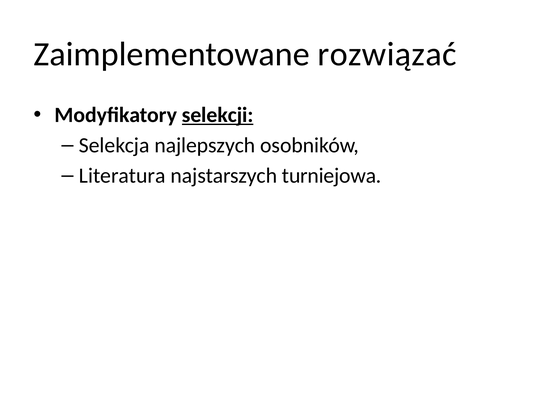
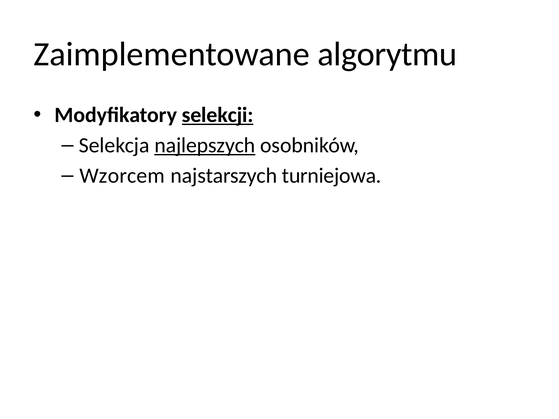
rozwiązać: rozwiązać -> algorytmu
najlepszych underline: none -> present
Literatura: Literatura -> Wzorcem
